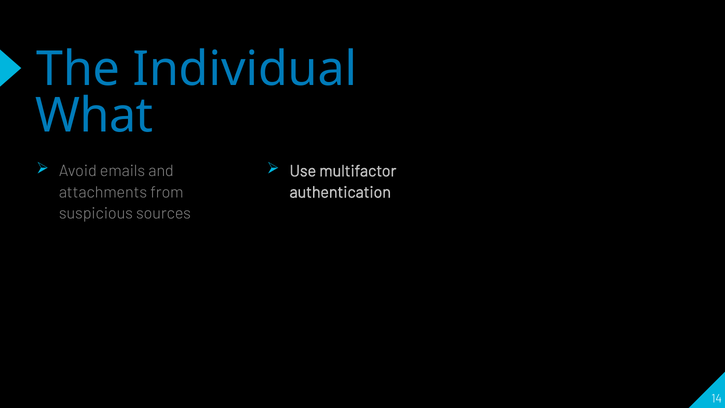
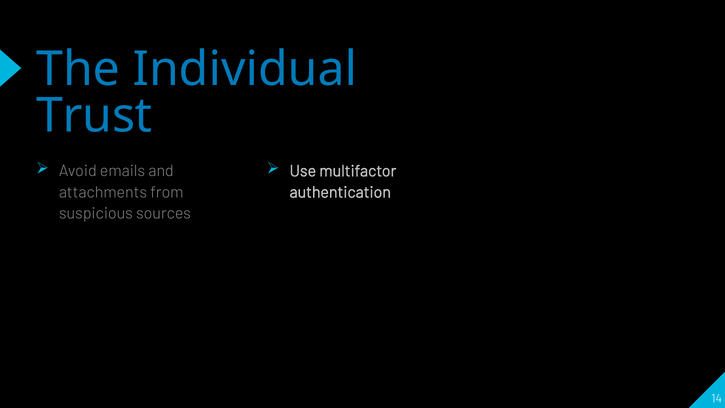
What: What -> Trust
